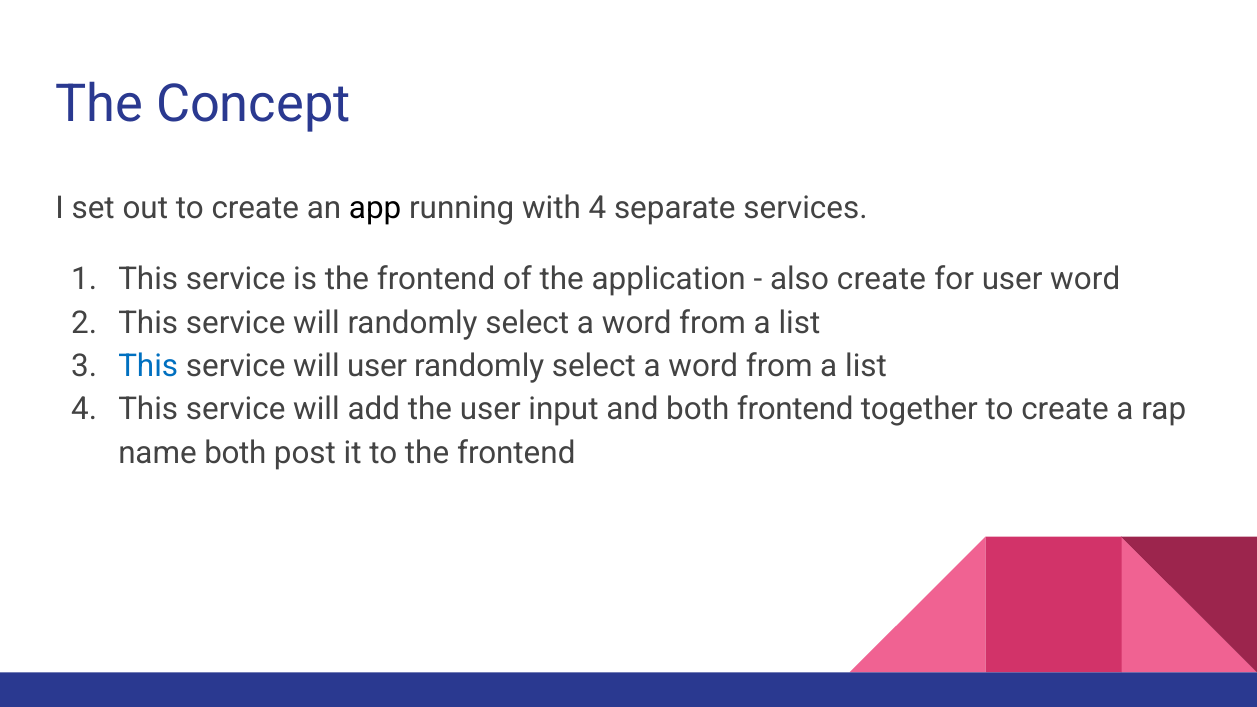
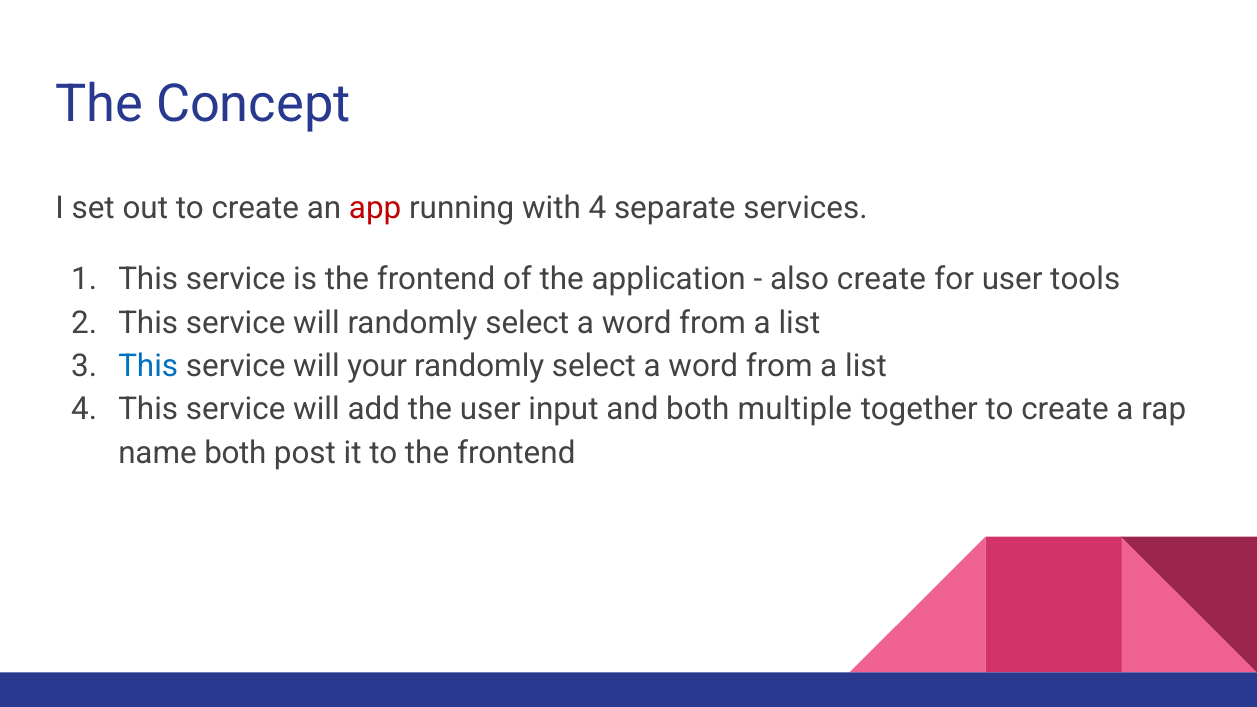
app colour: black -> red
user word: word -> tools
will user: user -> your
both frontend: frontend -> multiple
